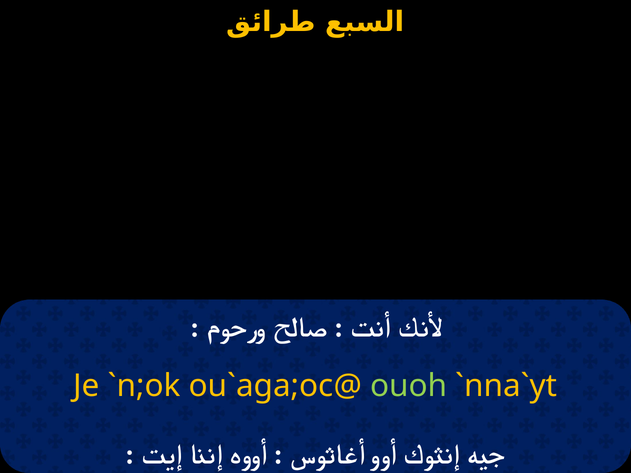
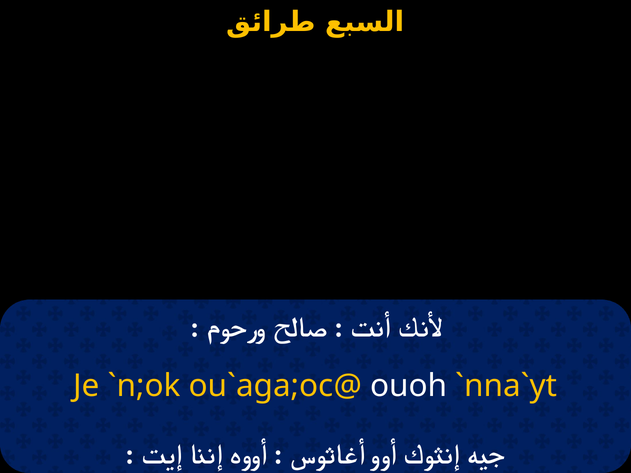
ouoh colour: light green -> white
